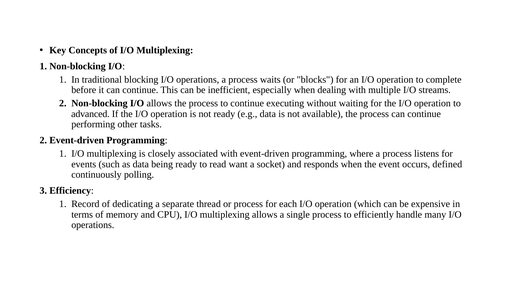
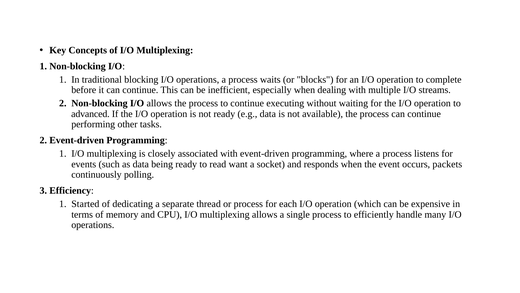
defined: defined -> packets
Record: Record -> Started
